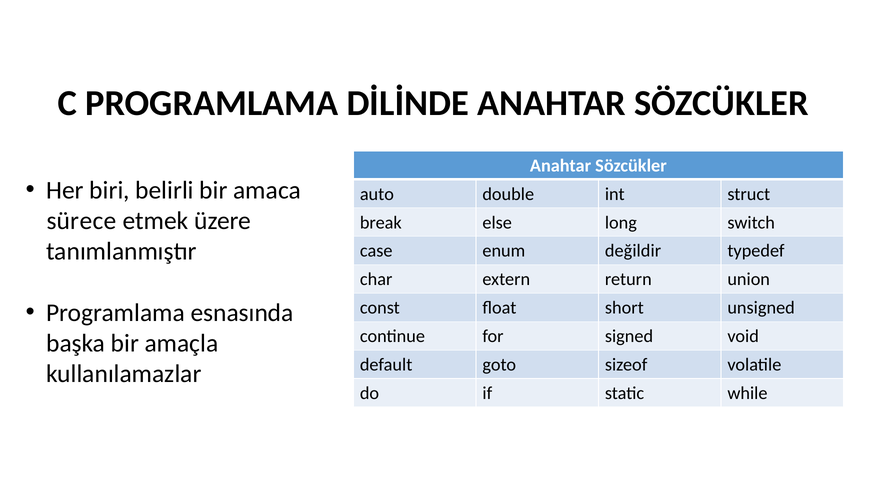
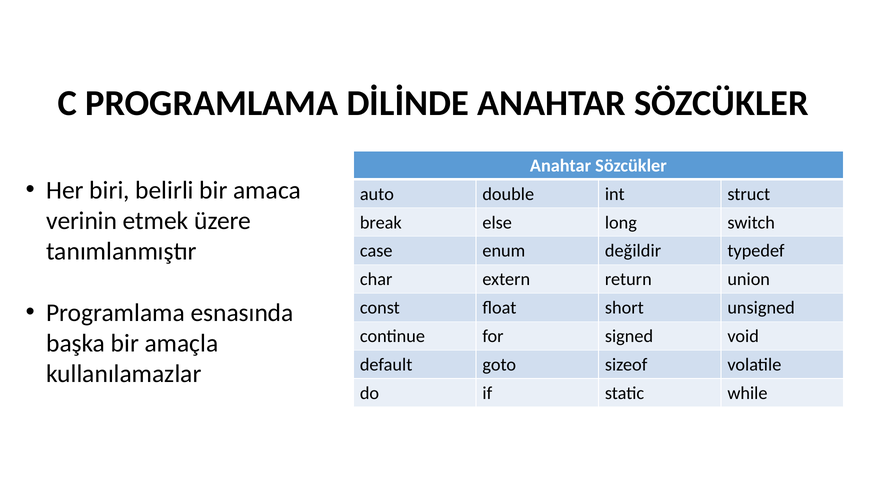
sürece: sürece -> verinin
